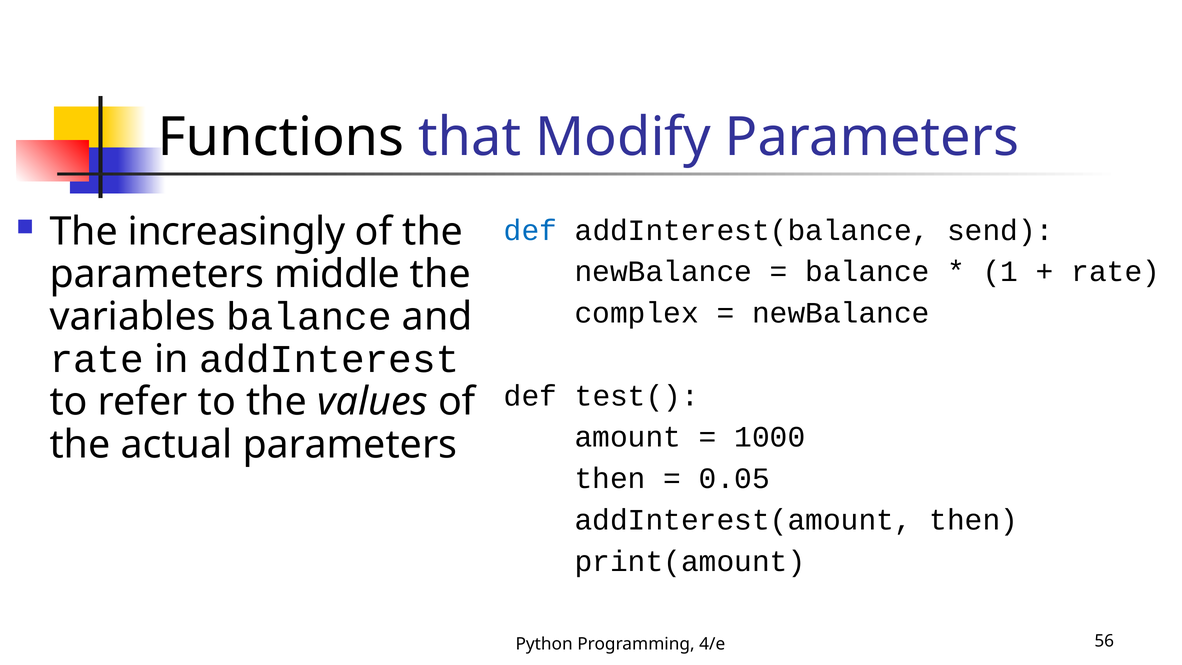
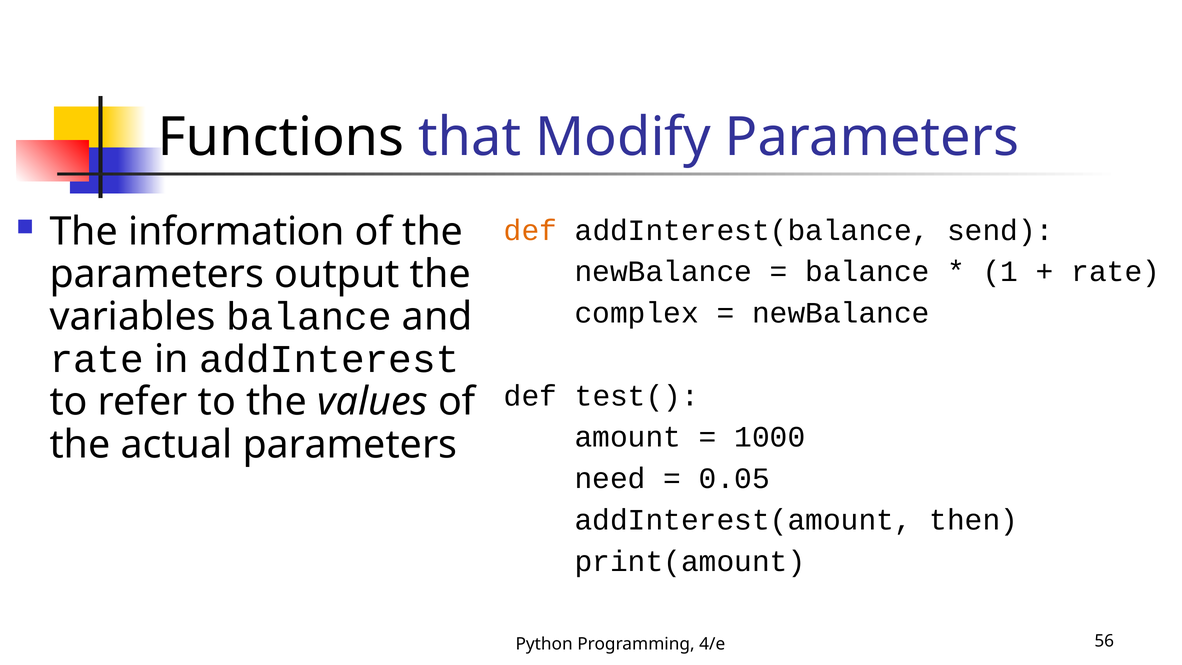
increasingly: increasingly -> information
def at (530, 230) colour: blue -> orange
middle: middle -> output
then at (610, 478): then -> need
